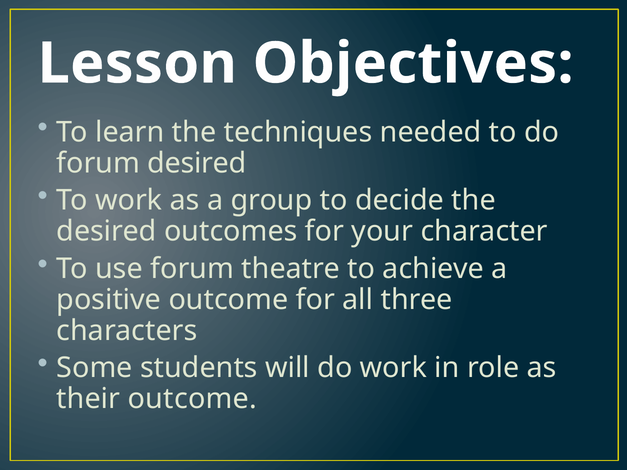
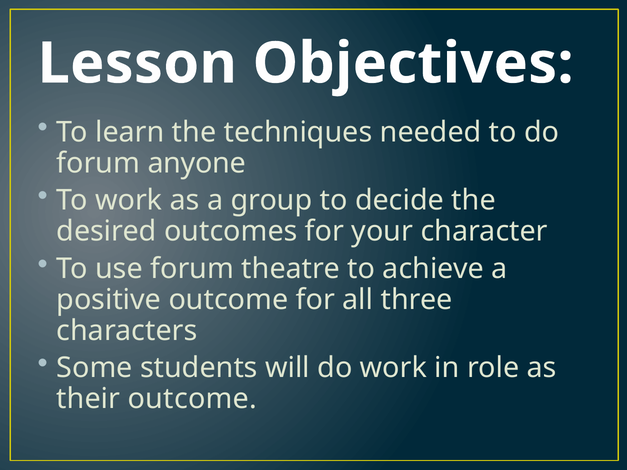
forum desired: desired -> anyone
